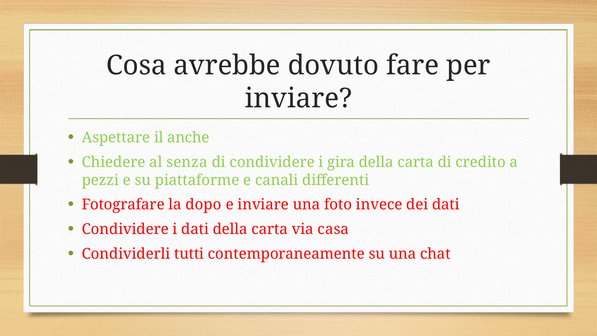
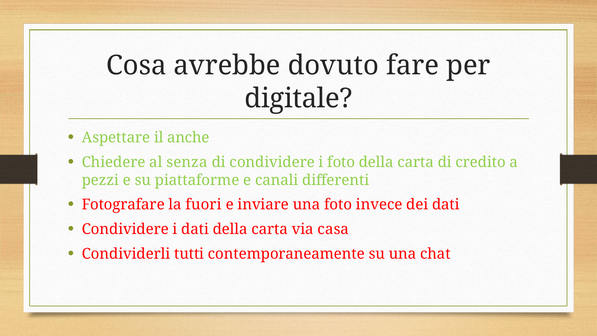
inviare at (298, 98): inviare -> digitale
i gira: gira -> foto
dopo: dopo -> fuori
